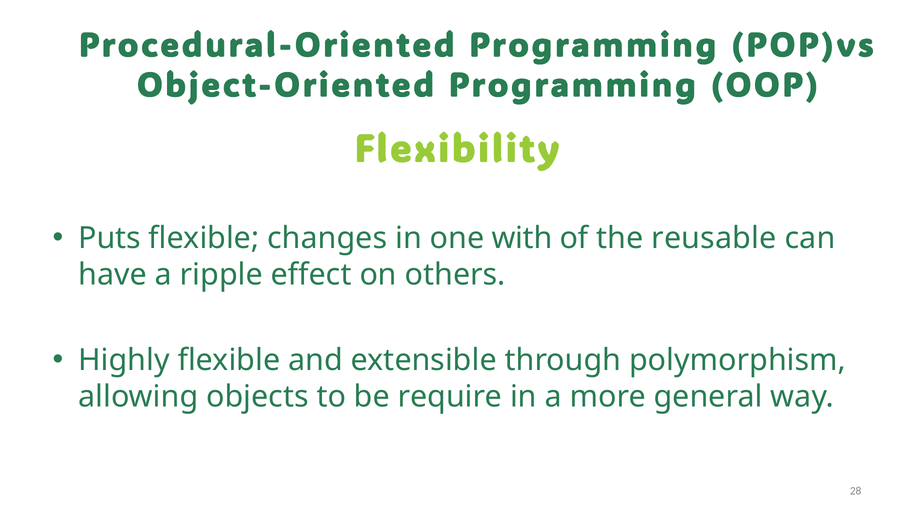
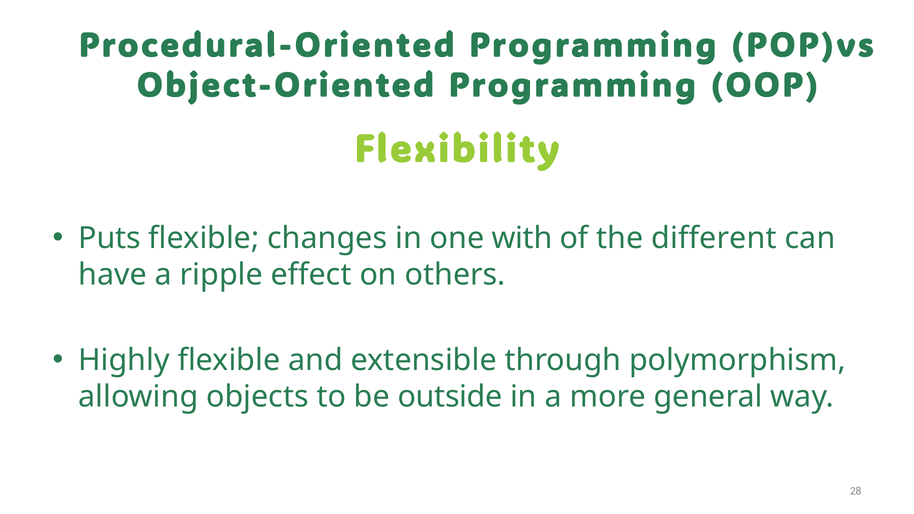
reusable: reusable -> different
require: require -> outside
